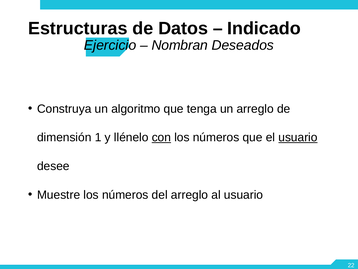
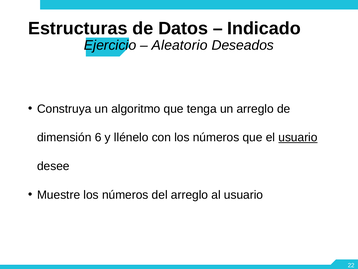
Nombran: Nombran -> Aleatorio
1: 1 -> 6
con underline: present -> none
